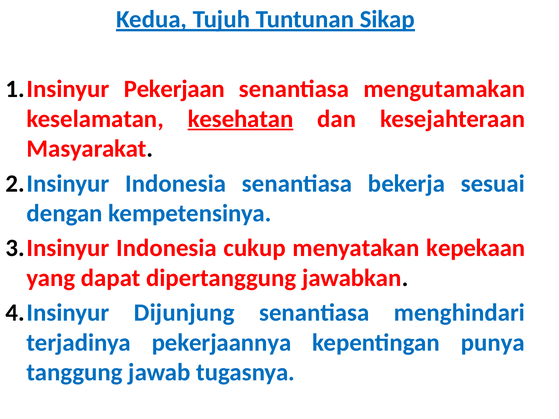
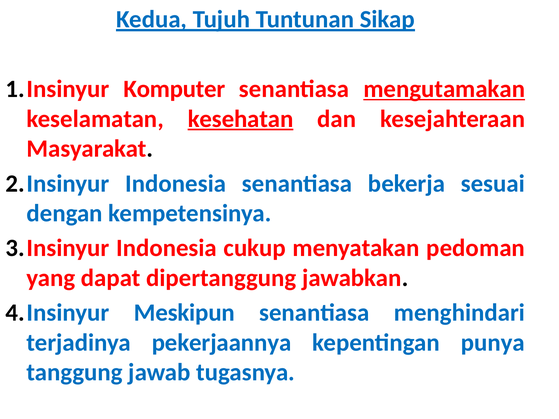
Pekerjaan: Pekerjaan -> Komputer
mengutamakan underline: none -> present
kepekaan: kepekaan -> pedoman
Dijunjung: Dijunjung -> Meskipun
